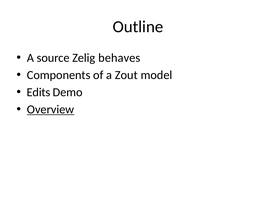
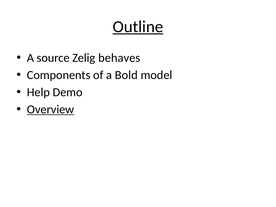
Outline underline: none -> present
Zout: Zout -> Bold
Edits: Edits -> Help
